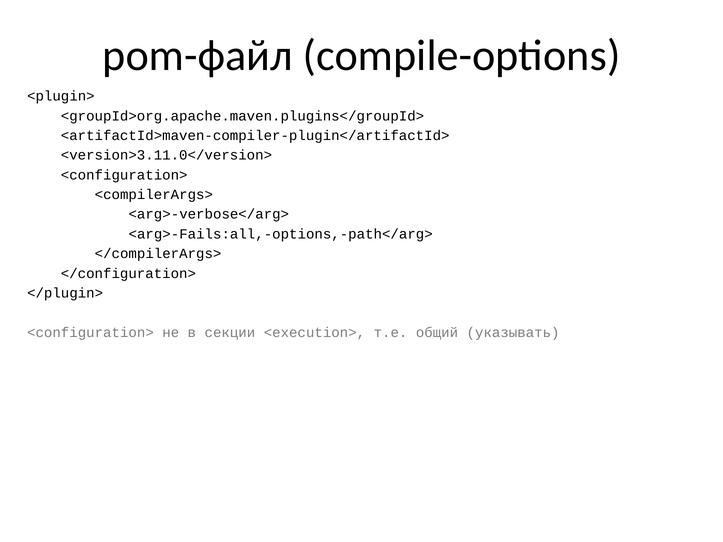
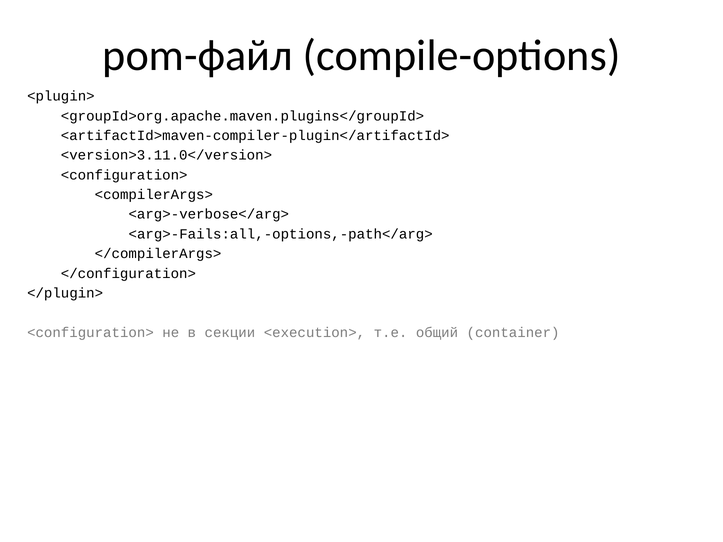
указывать: указывать -> container
